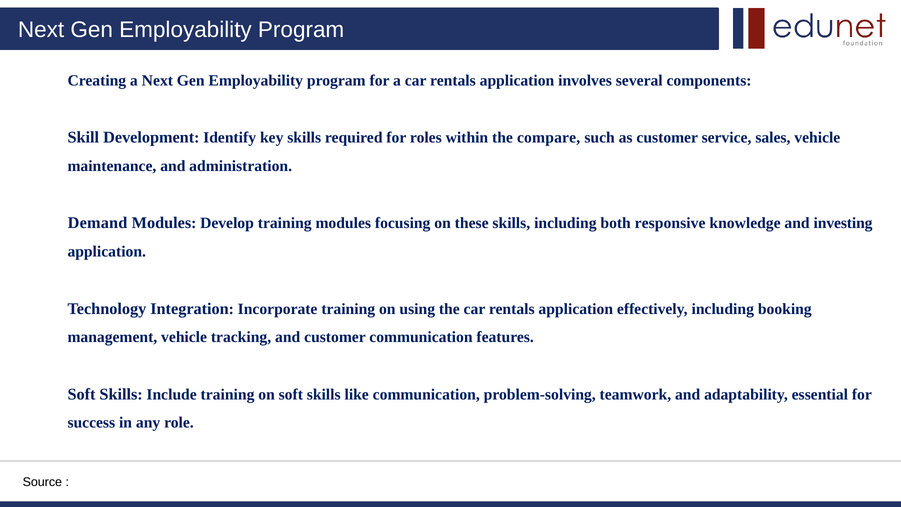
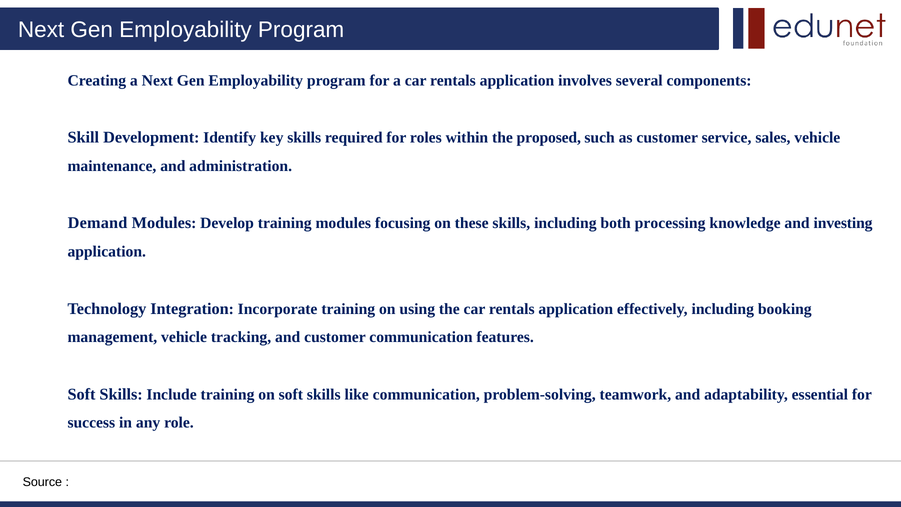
compare: compare -> proposed
responsive: responsive -> processing
